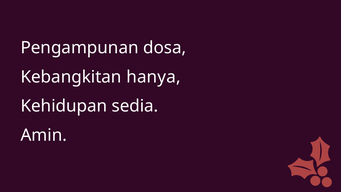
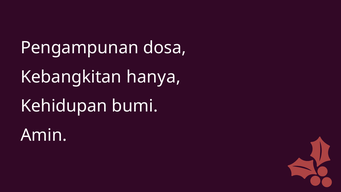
sedia: sedia -> bumi
